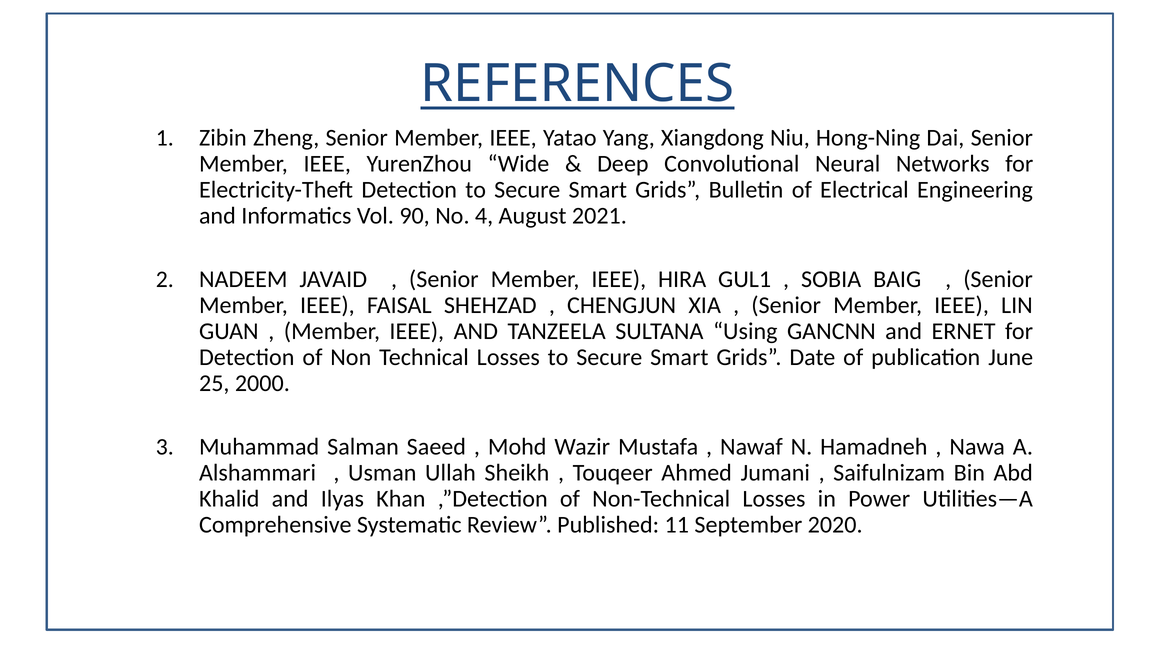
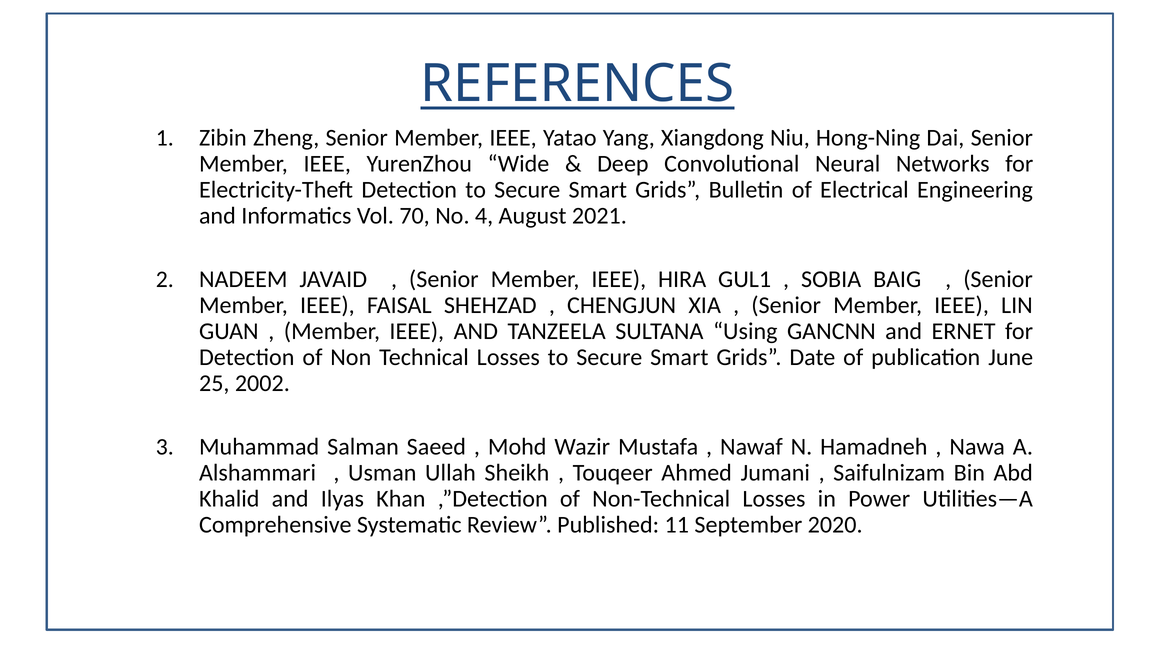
90: 90 -> 70
2000: 2000 -> 2002
